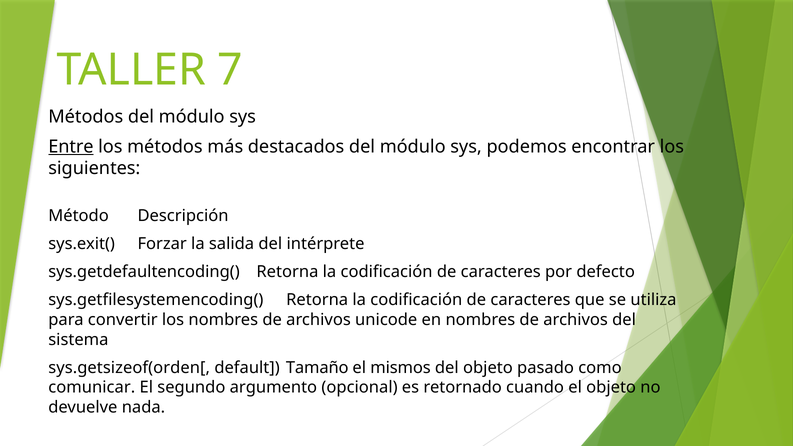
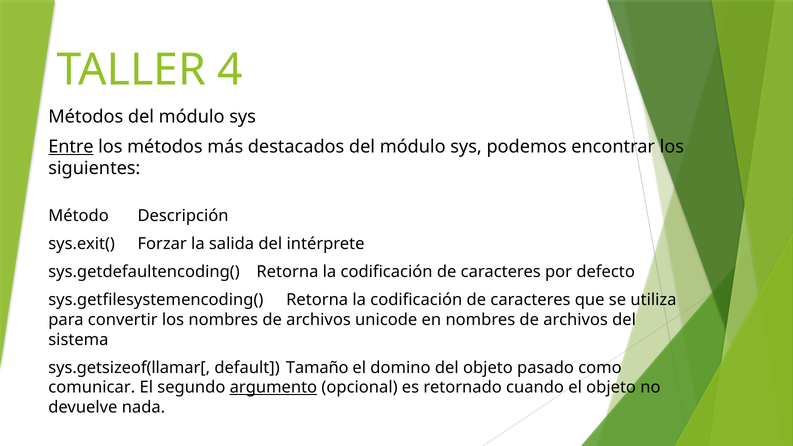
7: 7 -> 4
sys.getsizeof(orden[: sys.getsizeof(orden[ -> sys.getsizeof(llamar[
mismos: mismos -> domino
argumento underline: none -> present
